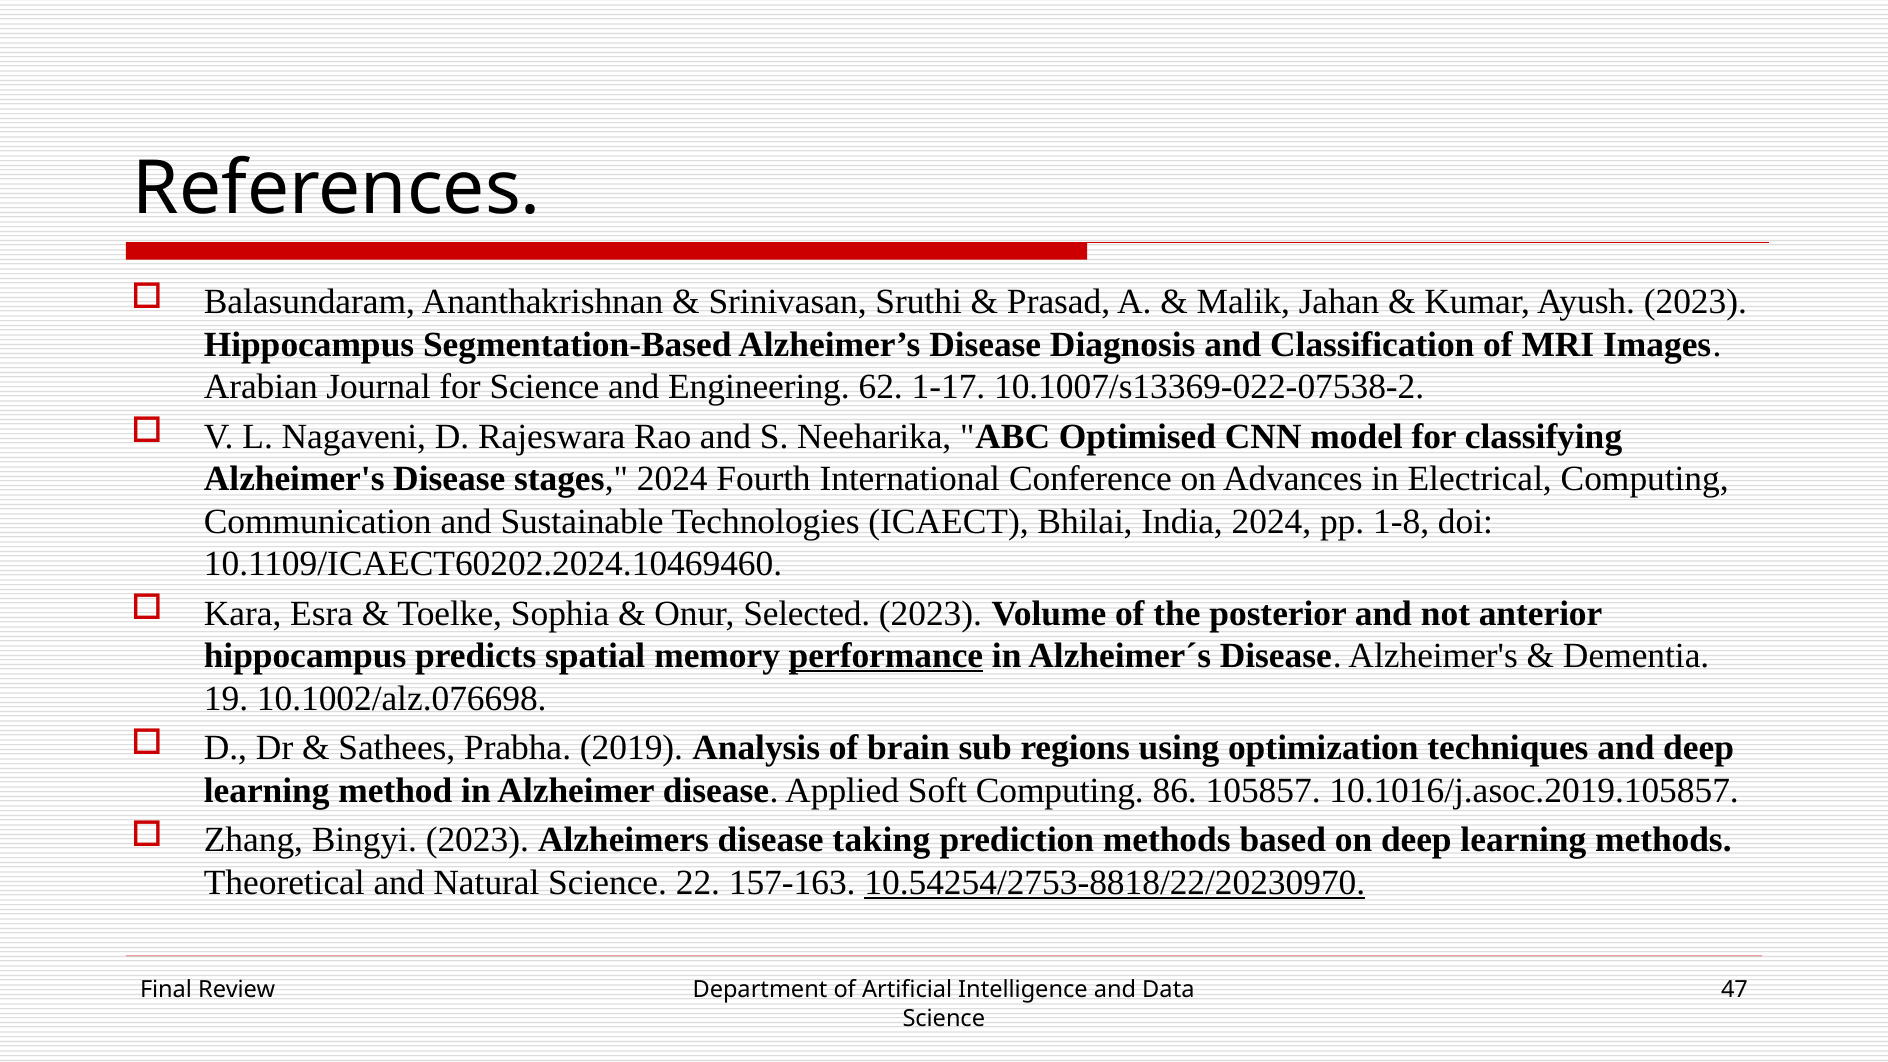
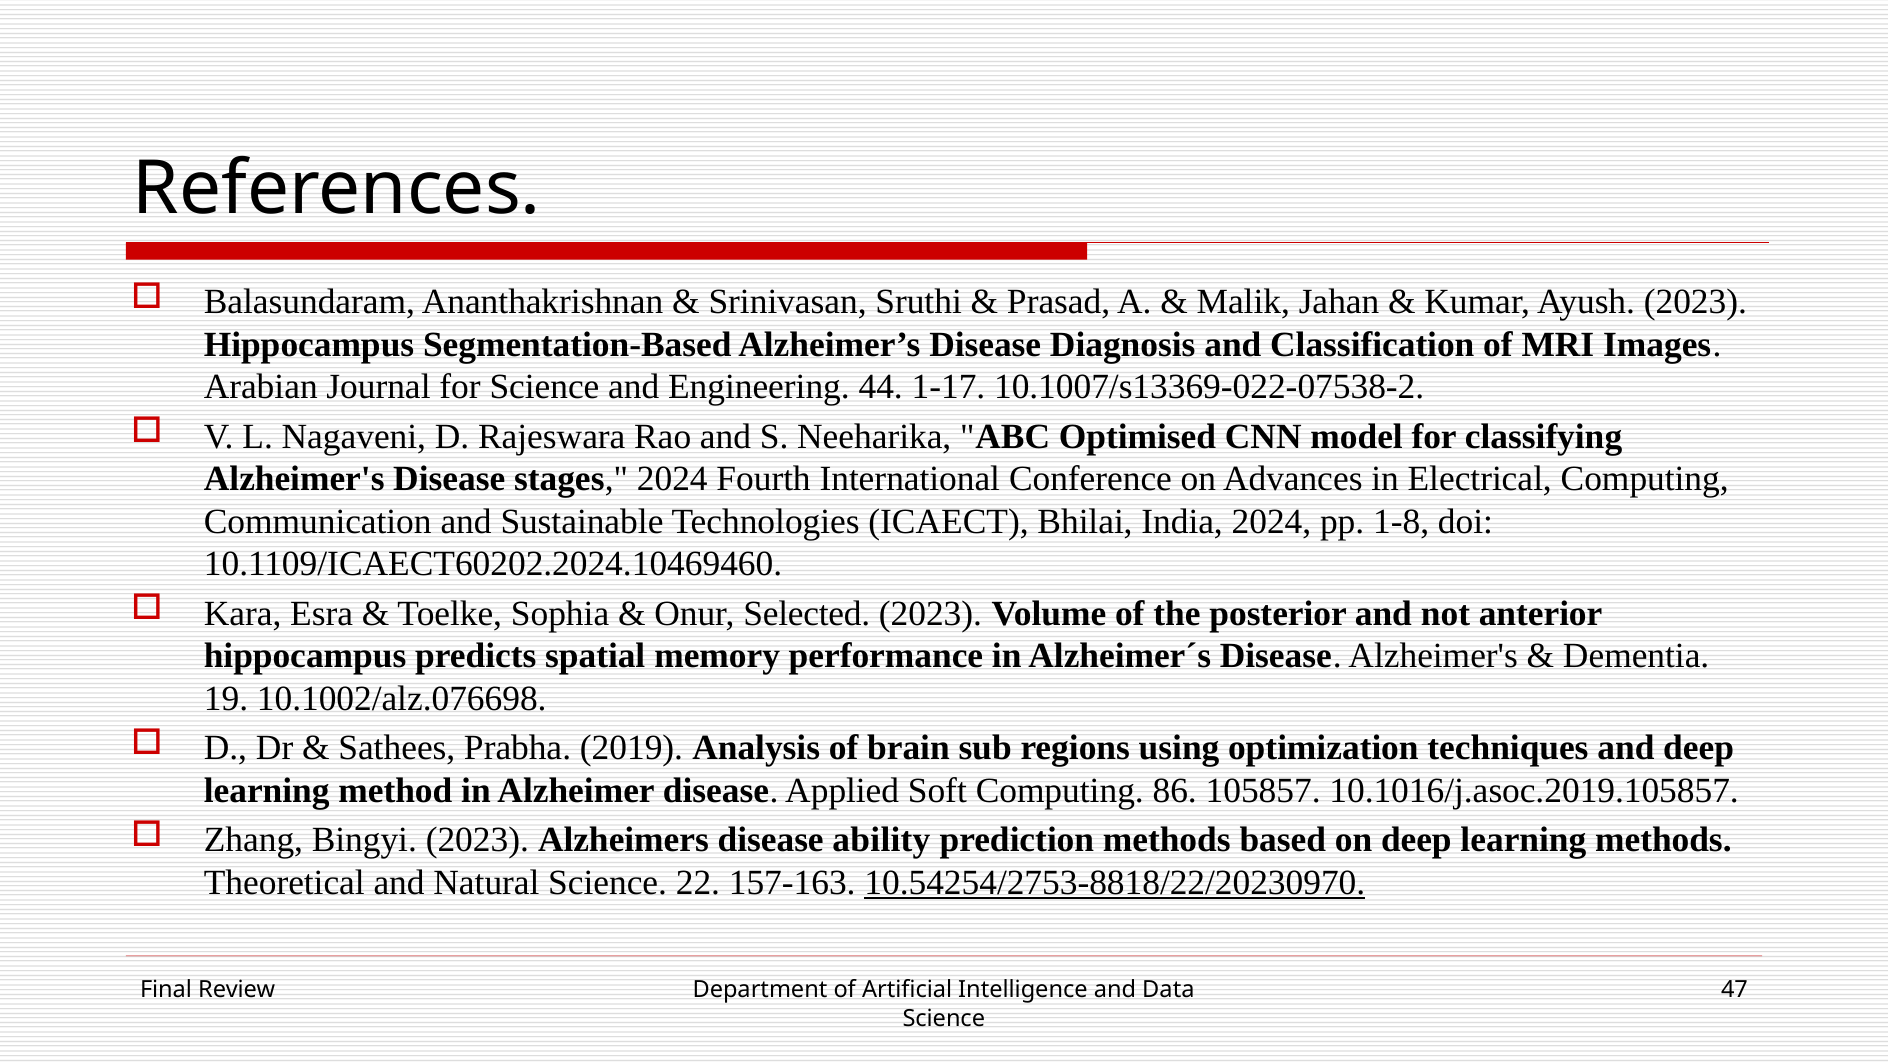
62: 62 -> 44
performance underline: present -> none
taking: taking -> ability
